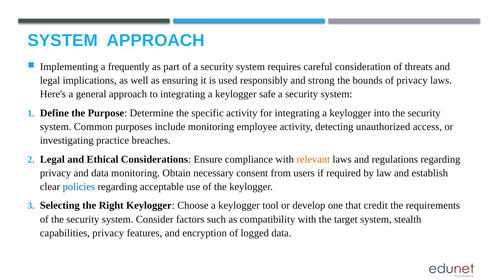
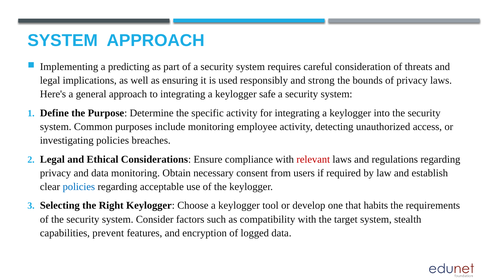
frequently: frequently -> predicting
investigating practice: practice -> policies
relevant colour: orange -> red
credit: credit -> habits
capabilities privacy: privacy -> prevent
